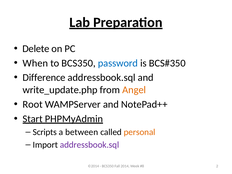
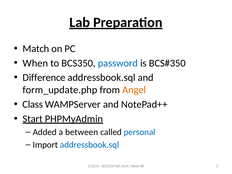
Delete: Delete -> Match
write_update.php: write_update.php -> form_update.php
Root: Root -> Class
Scripts: Scripts -> Added
personal colour: orange -> blue
addressbook.sql at (90, 145) colour: purple -> blue
